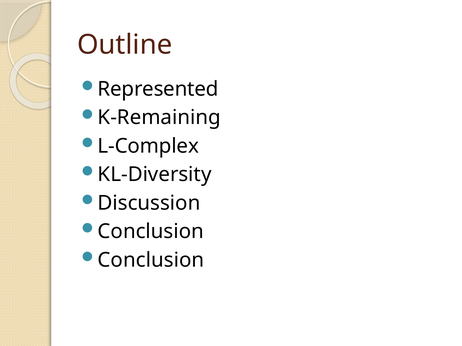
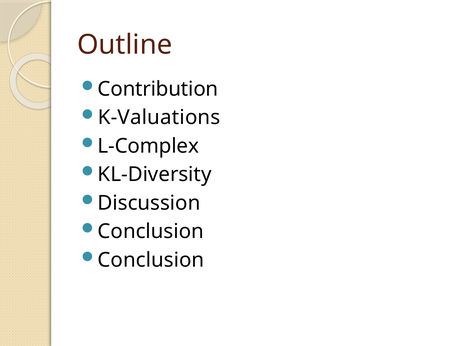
Represented: Represented -> Contribution
K-Remaining: K-Remaining -> K-Valuations
